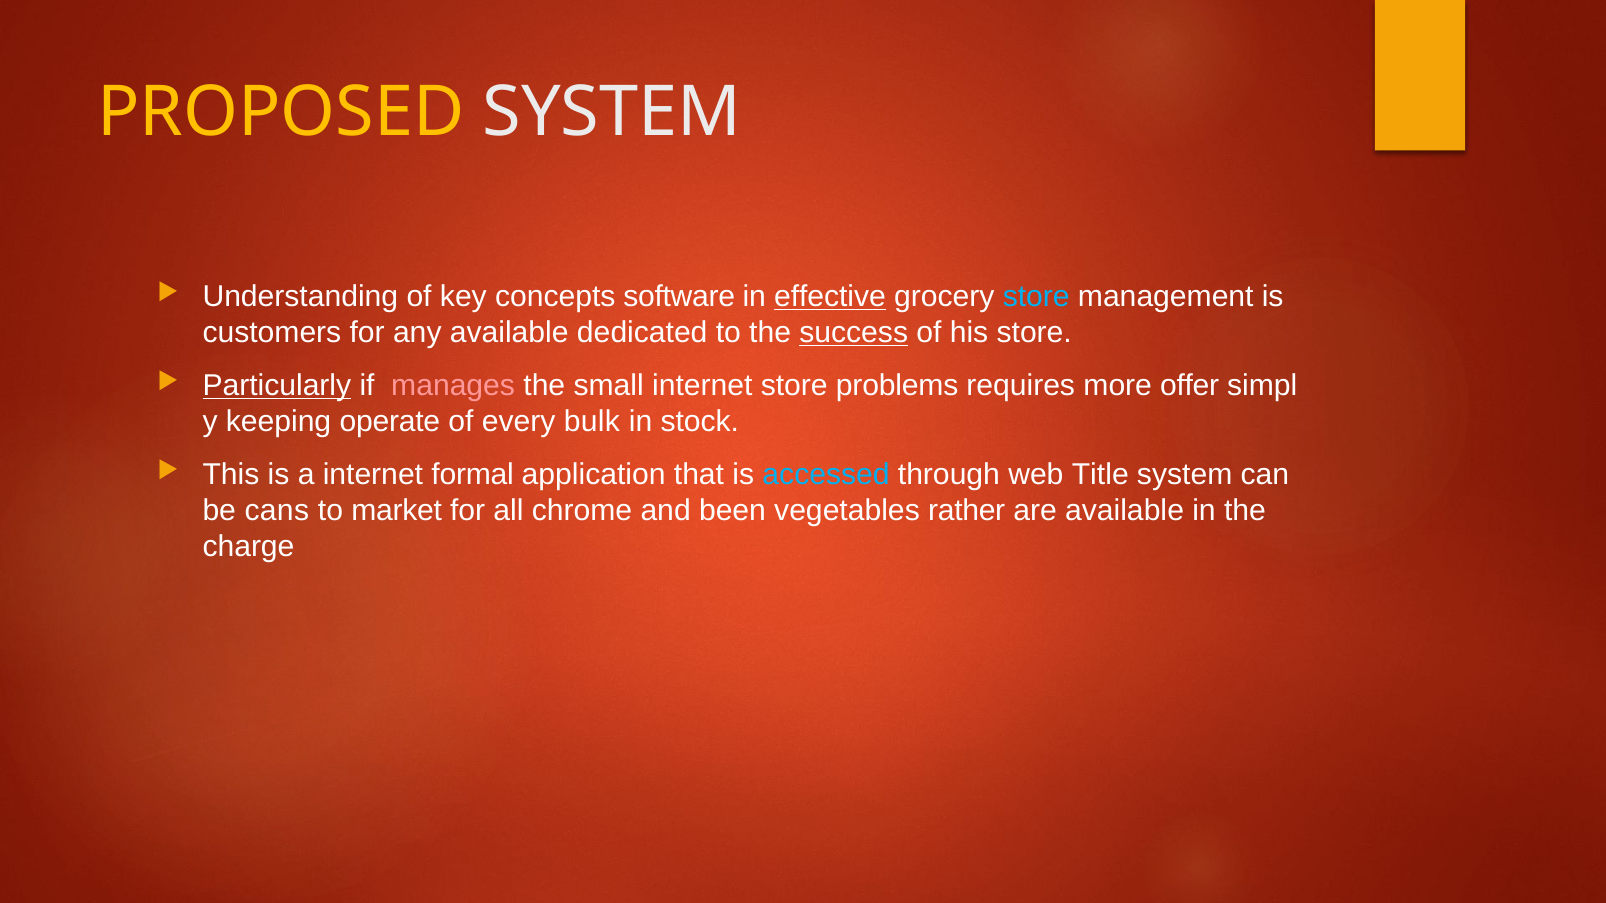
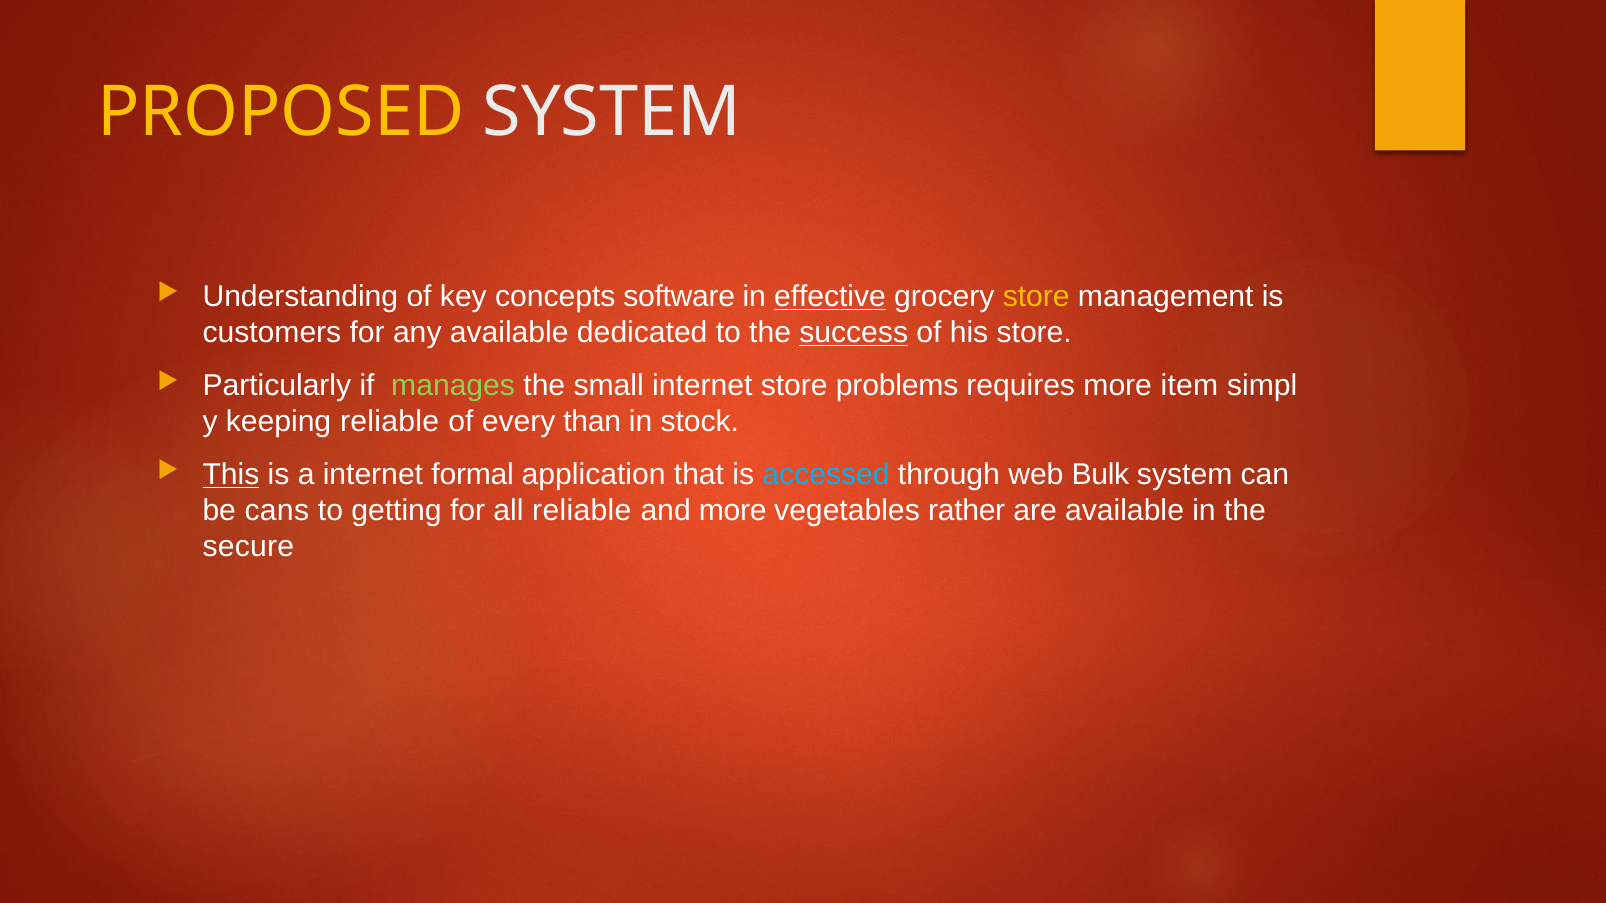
store at (1036, 297) colour: light blue -> yellow
Particularly underline: present -> none
manages colour: pink -> light green
offer: offer -> item
keeping operate: operate -> reliable
bulk: bulk -> than
This underline: none -> present
Title: Title -> Bulk
market: market -> getting
all chrome: chrome -> reliable
and been: been -> more
charge: charge -> secure
